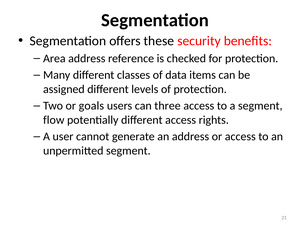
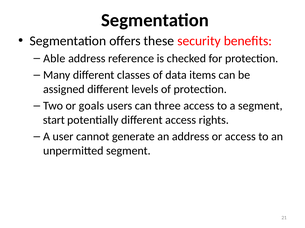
Area: Area -> Able
flow: flow -> start
